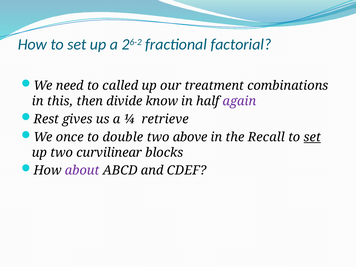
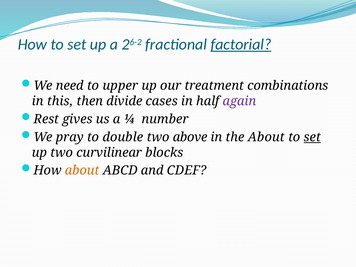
factorial underline: none -> present
called: called -> upper
know: know -> cases
retrieve: retrieve -> number
once: once -> pray
the Recall: Recall -> About
about at (82, 170) colour: purple -> orange
